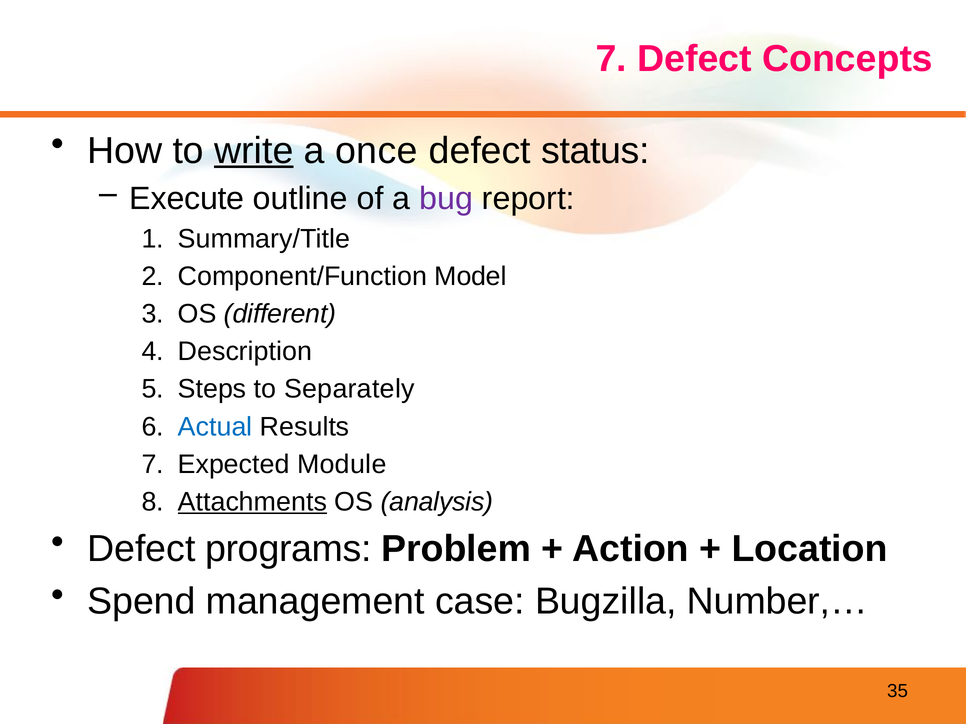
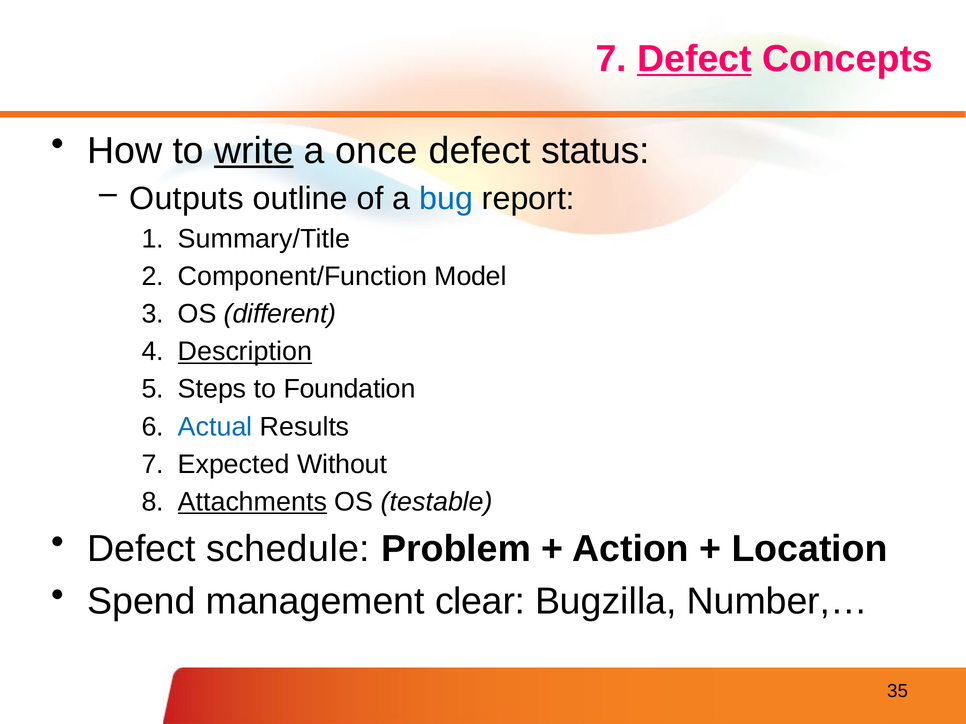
Defect at (694, 59) underline: none -> present
Execute: Execute -> Outputs
bug colour: purple -> blue
Description underline: none -> present
Separately: Separately -> Foundation
Module: Module -> Without
analysis: analysis -> testable
programs: programs -> schedule
case: case -> clear
